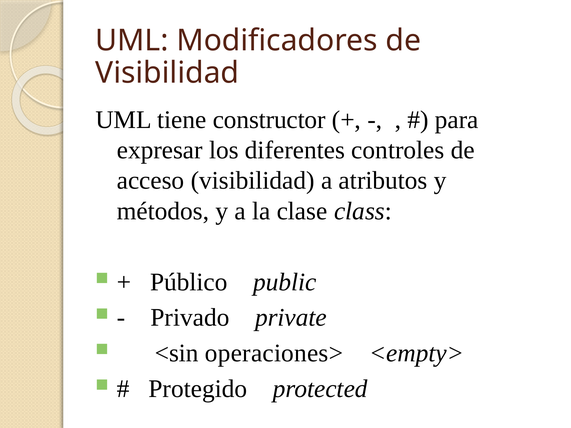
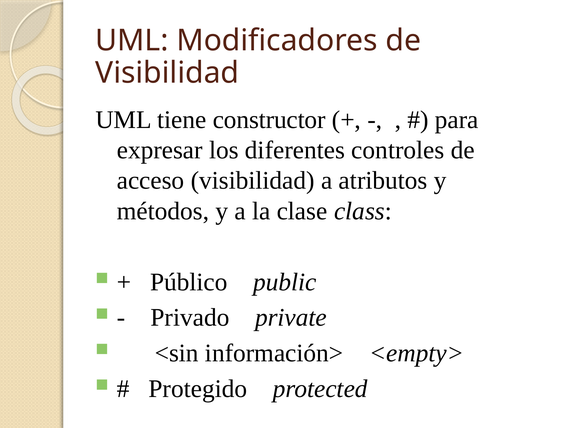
operaciones>: operaciones> -> información>
